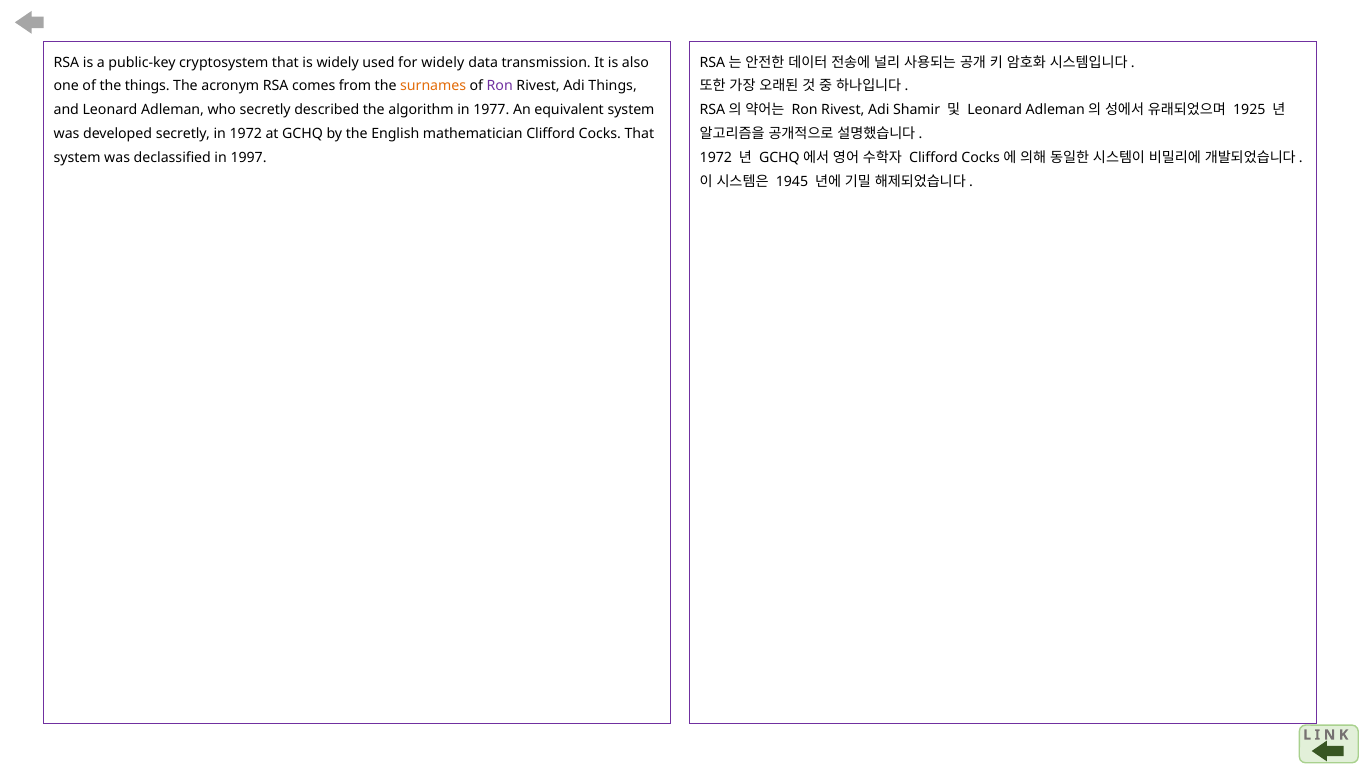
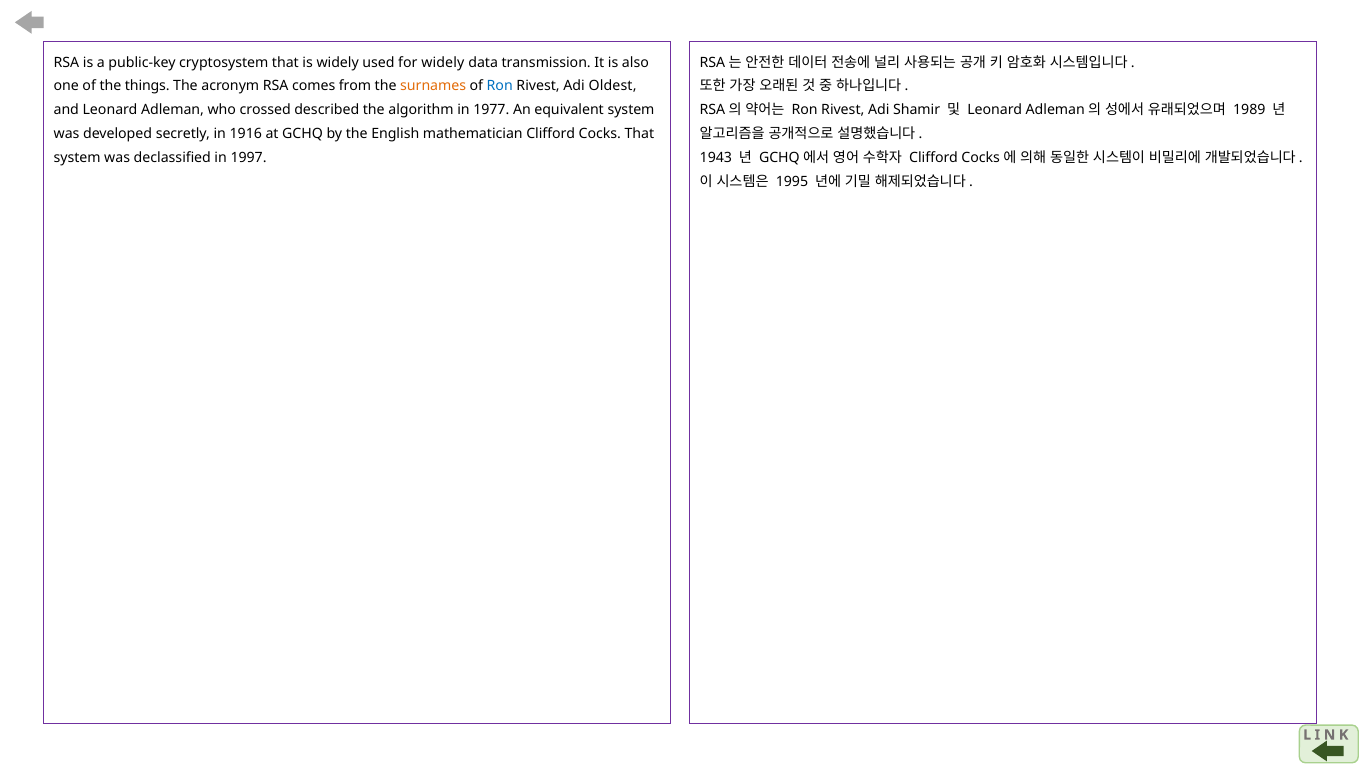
Ron at (500, 86) colour: purple -> blue
Adi Things: Things -> Oldest
1925: 1925 -> 1989
who secretly: secretly -> crossed
in 1972: 1972 -> 1916
1972 at (716, 158): 1972 -> 1943
1945: 1945 -> 1995
